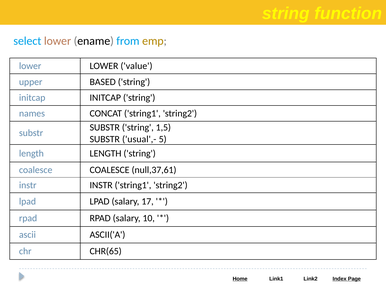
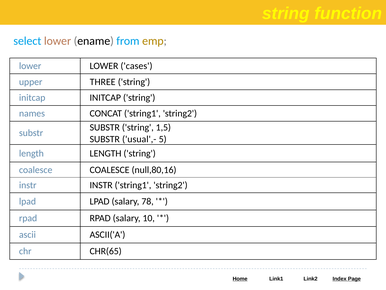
value: value -> cases
BASED: BASED -> THREE
null,37,61: null,37,61 -> null,80,16
17: 17 -> 78
